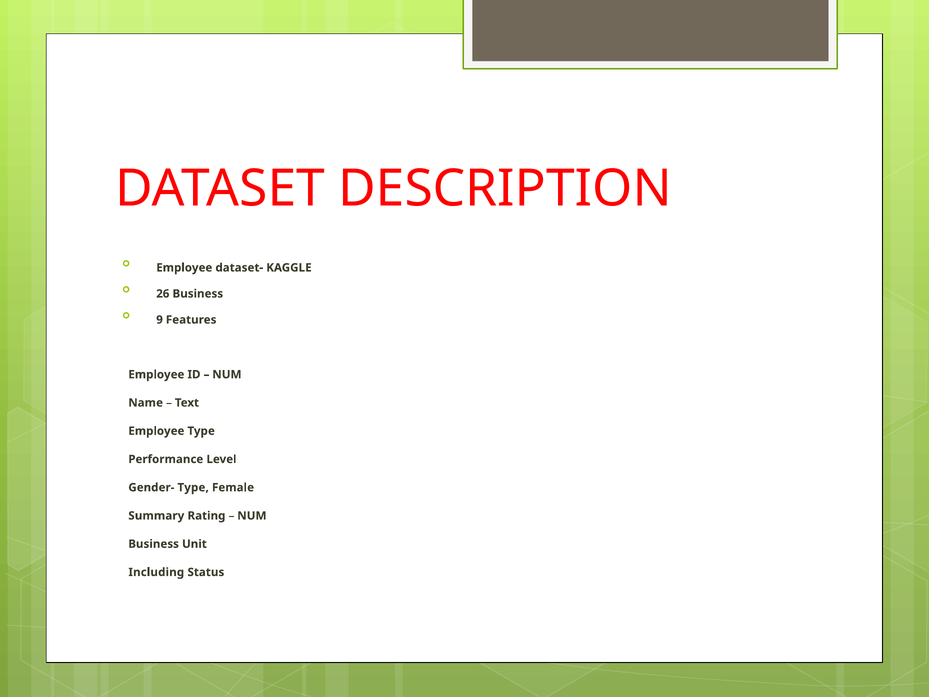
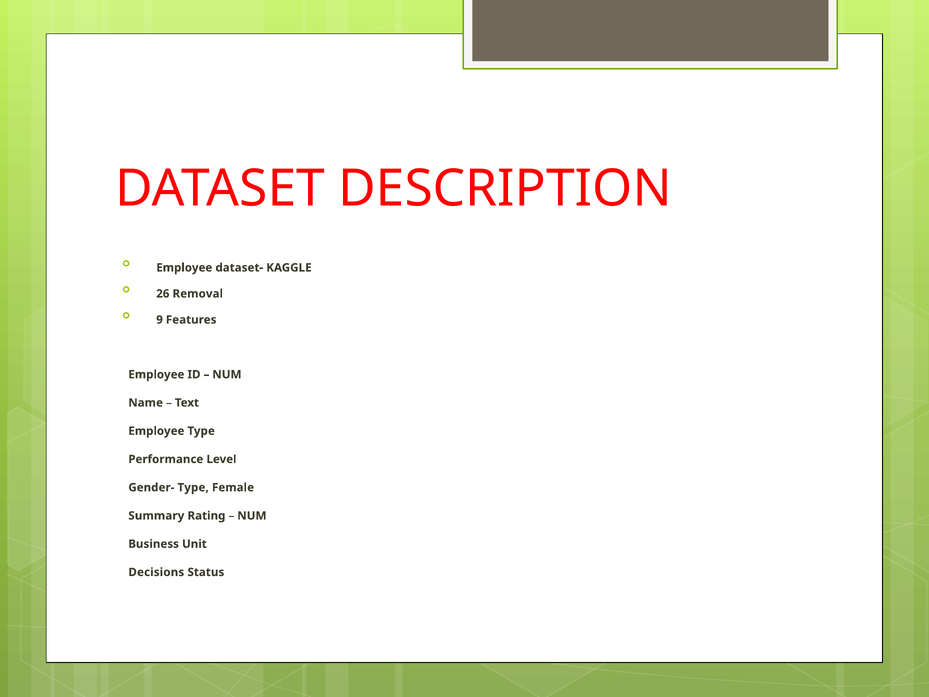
26 Business: Business -> Removal
Including: Including -> Decisions
